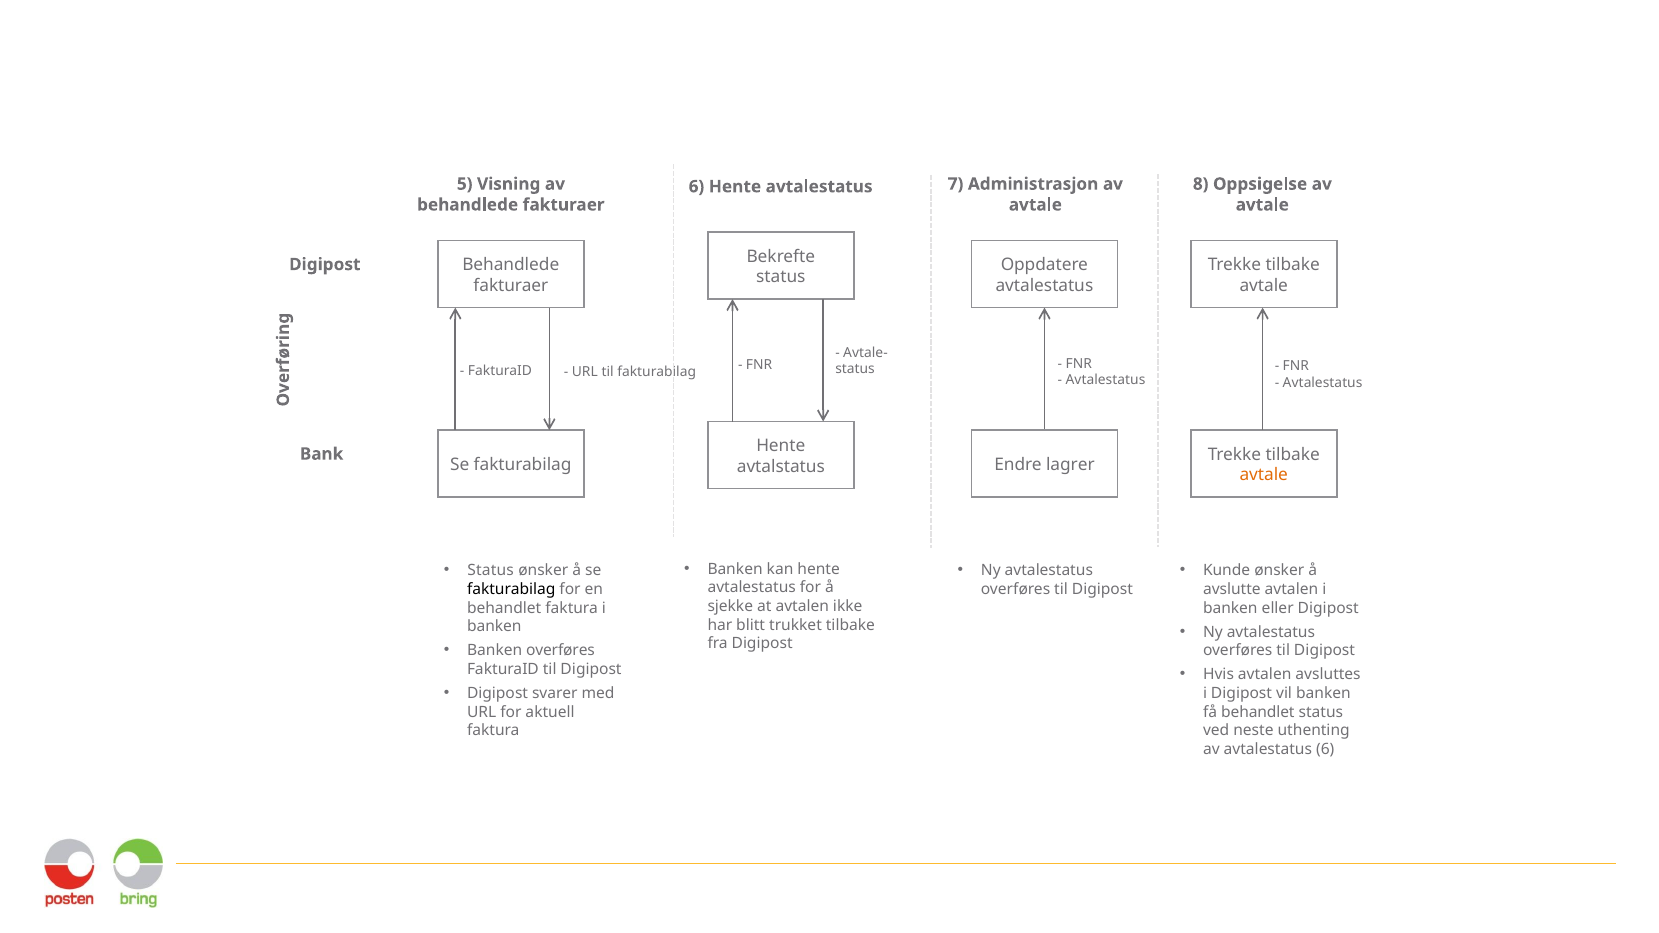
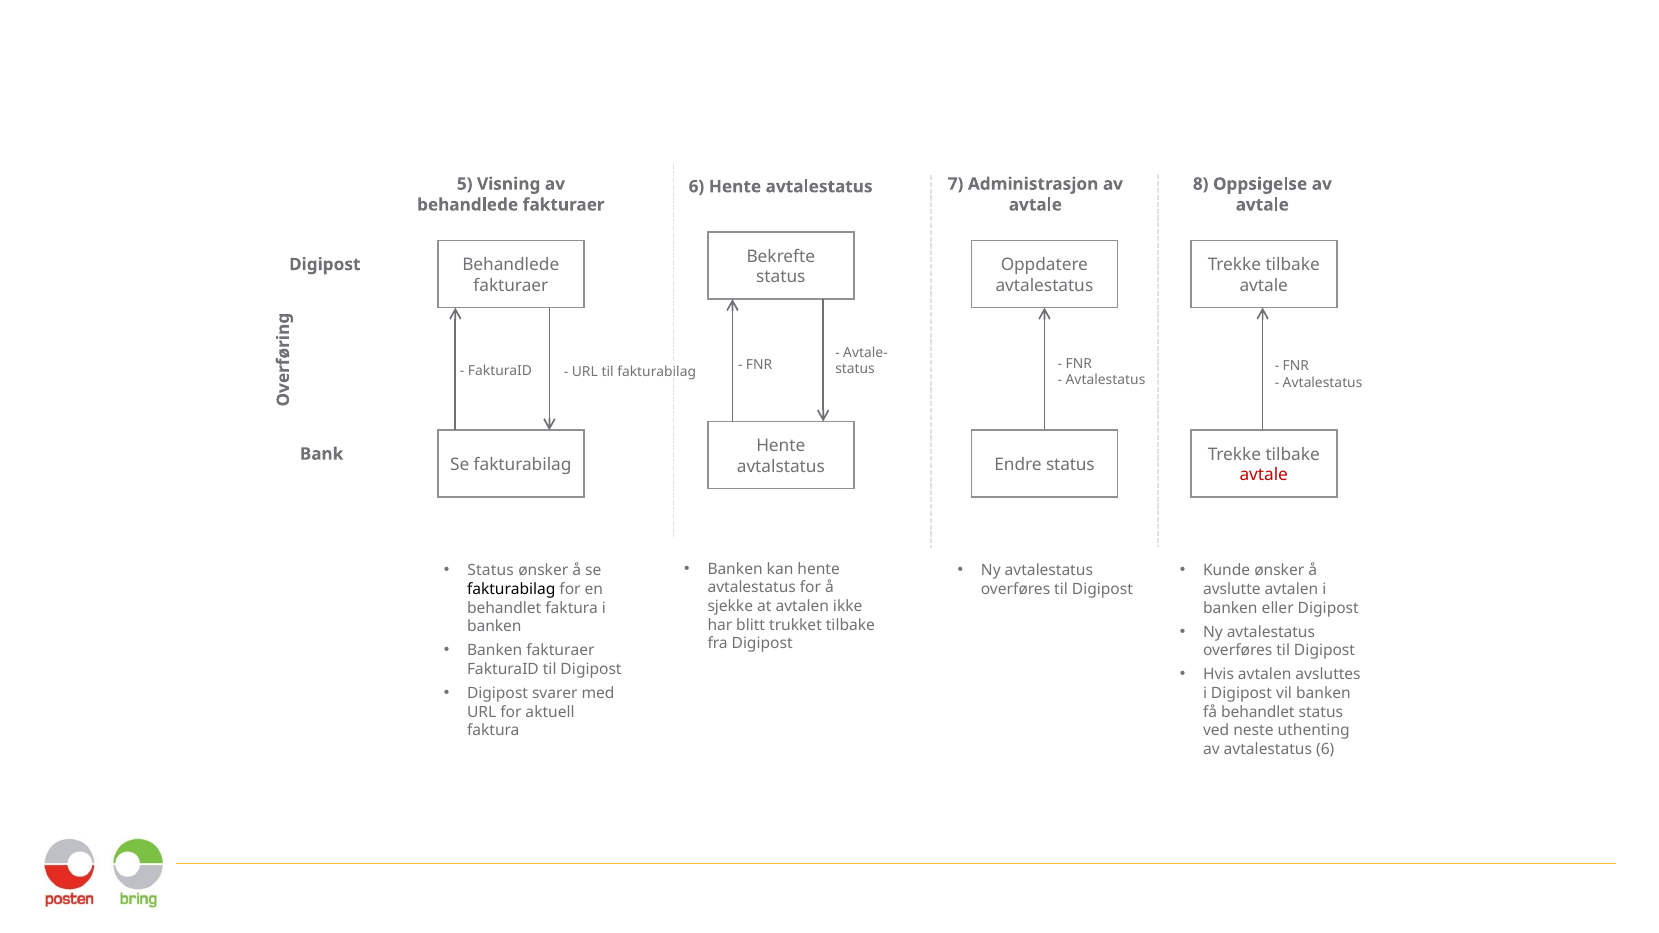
Endre lagrer: lagrer -> status
avtale at (1264, 475) colour: orange -> red
Banken overføres: overføres -> fakturaer
